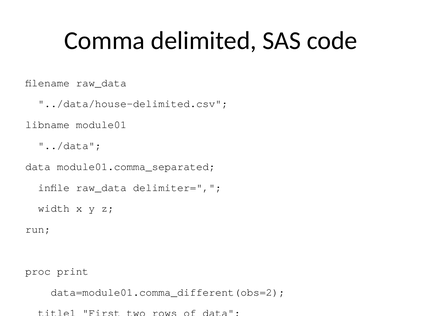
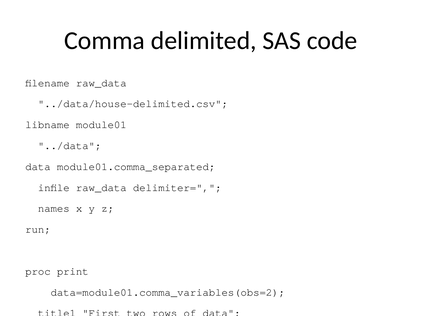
width: width -> names
data=module01.comma_different(obs=2: data=module01.comma_different(obs=2 -> data=module01.comma_variables(obs=2
